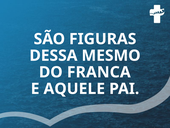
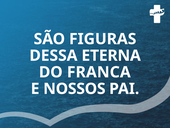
MESMO: MESMO -> ETERNA
AQUELE: AQUELE -> NOSSOS
